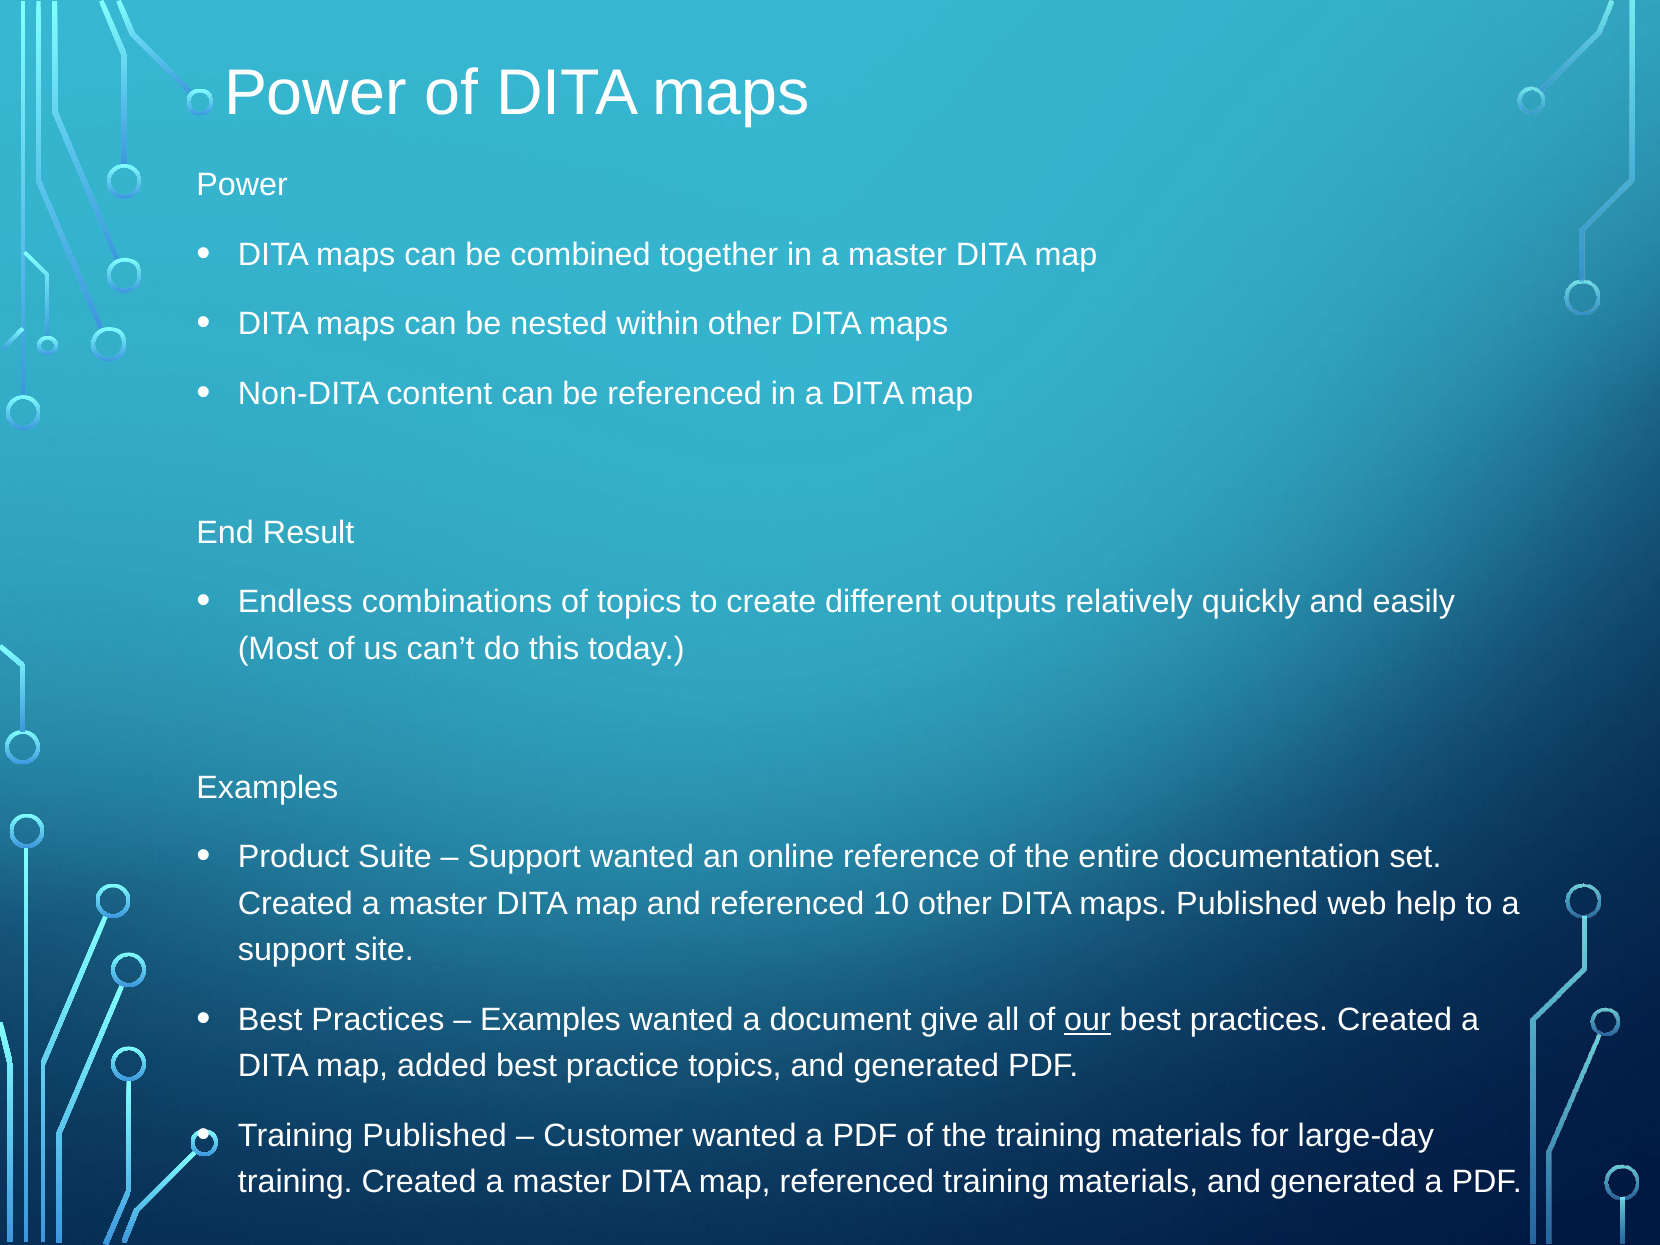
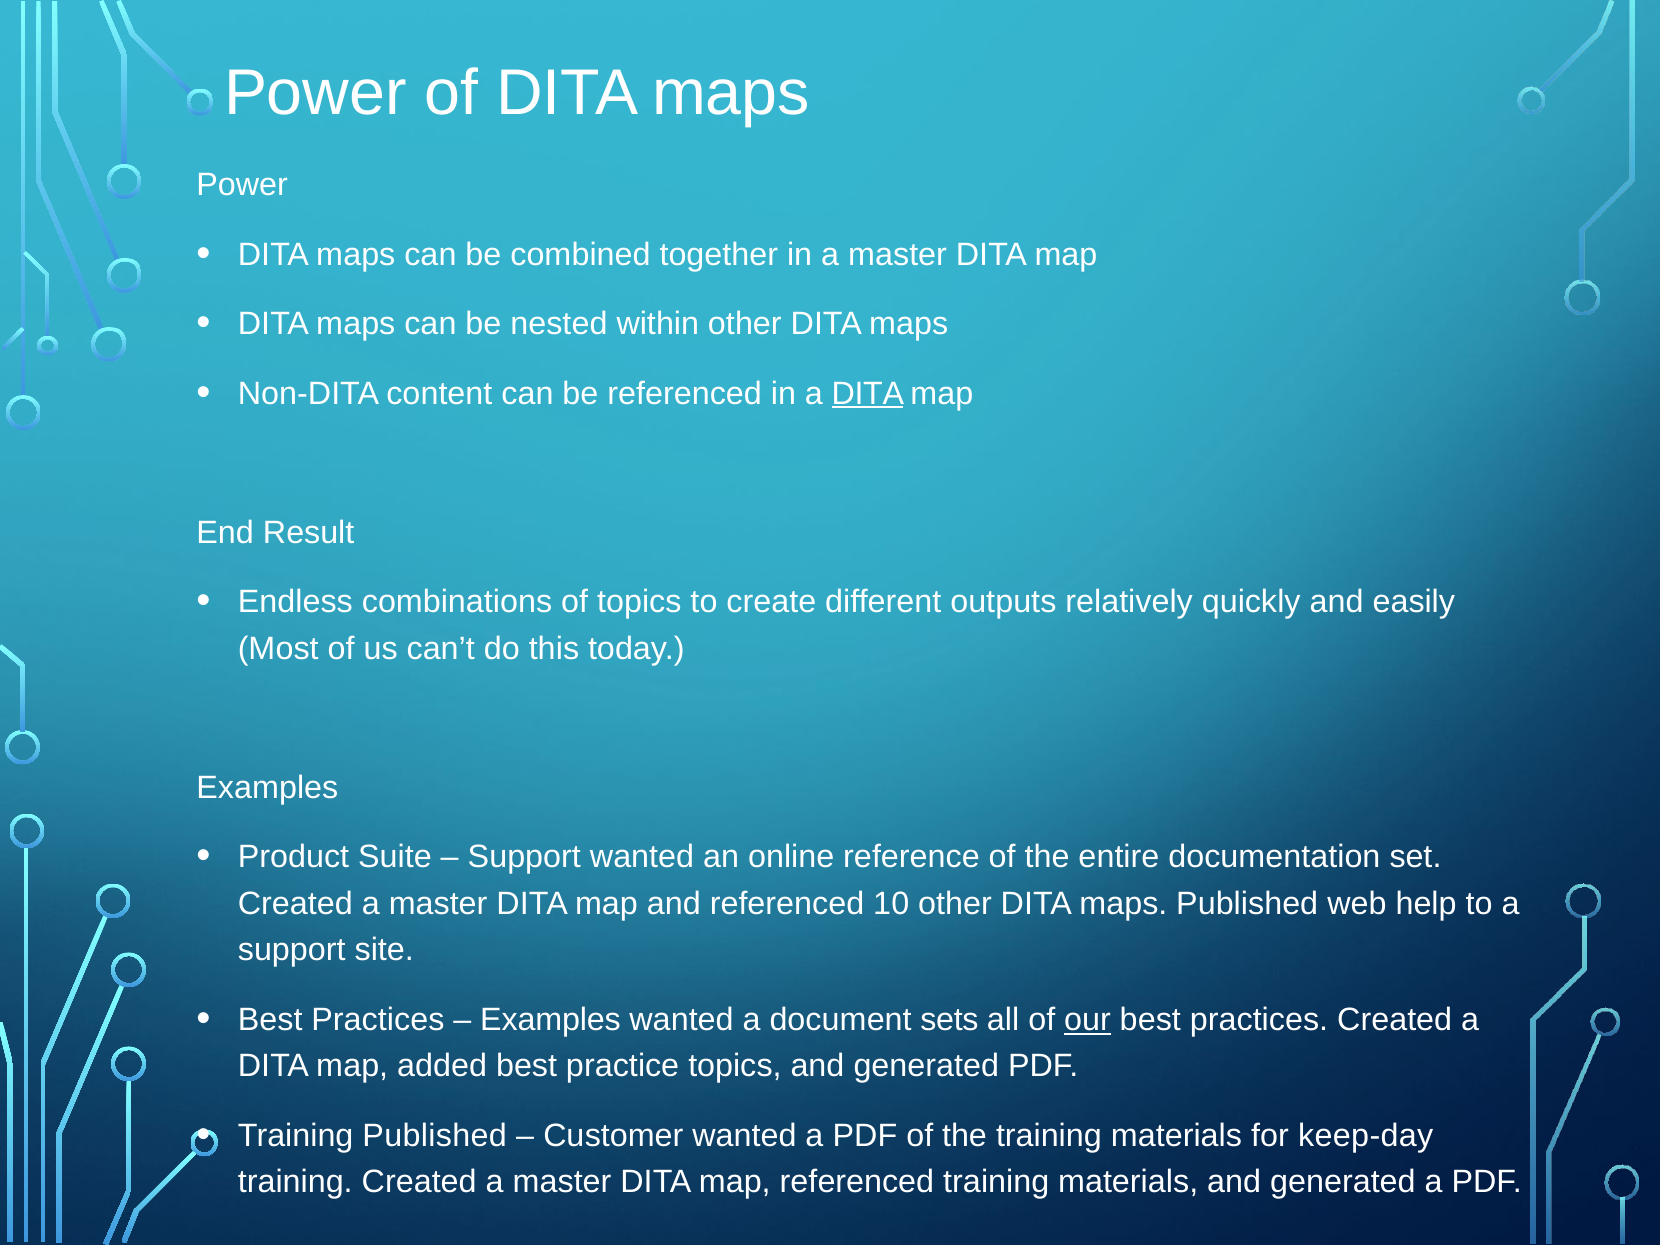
DITA at (868, 393) underline: none -> present
give: give -> sets
large-day: large-day -> keep-day
